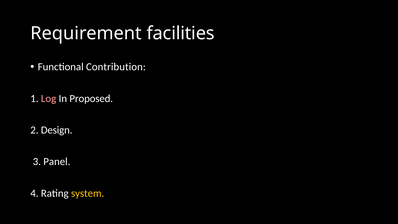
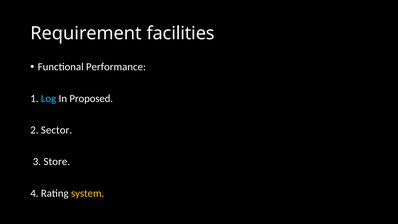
Contribution: Contribution -> Performance
Log colour: pink -> light blue
Design: Design -> Sector
Panel: Panel -> Store
